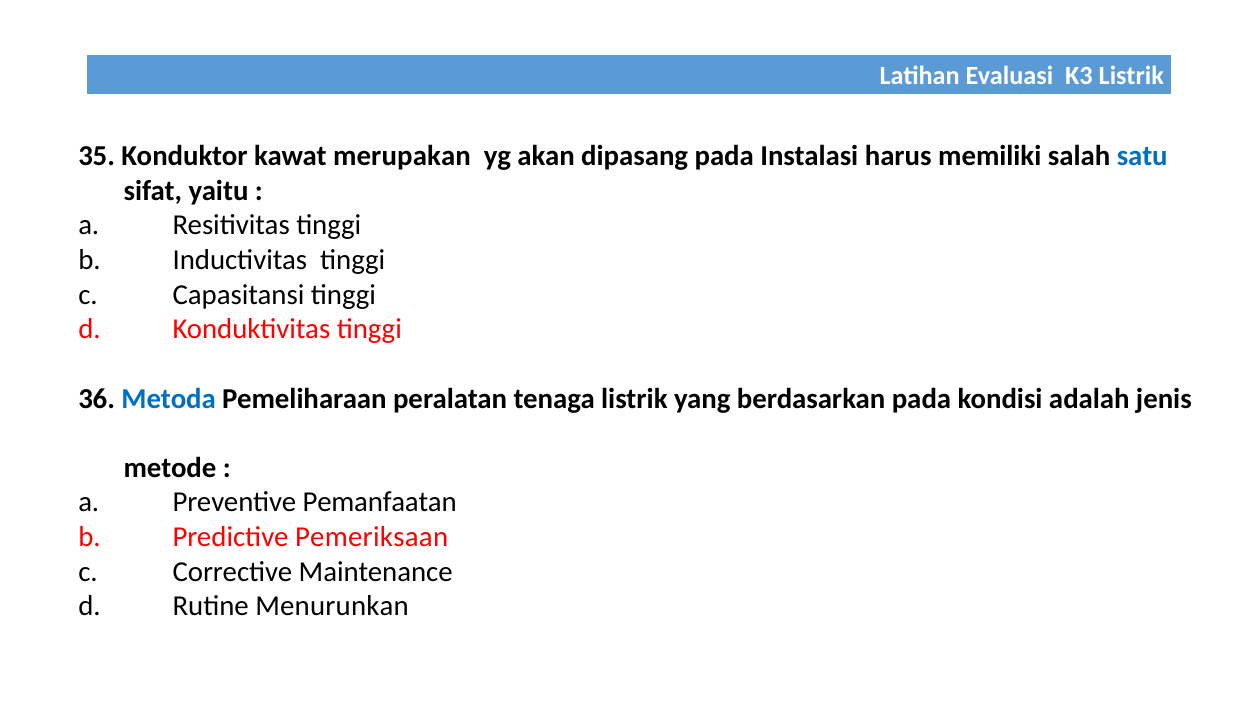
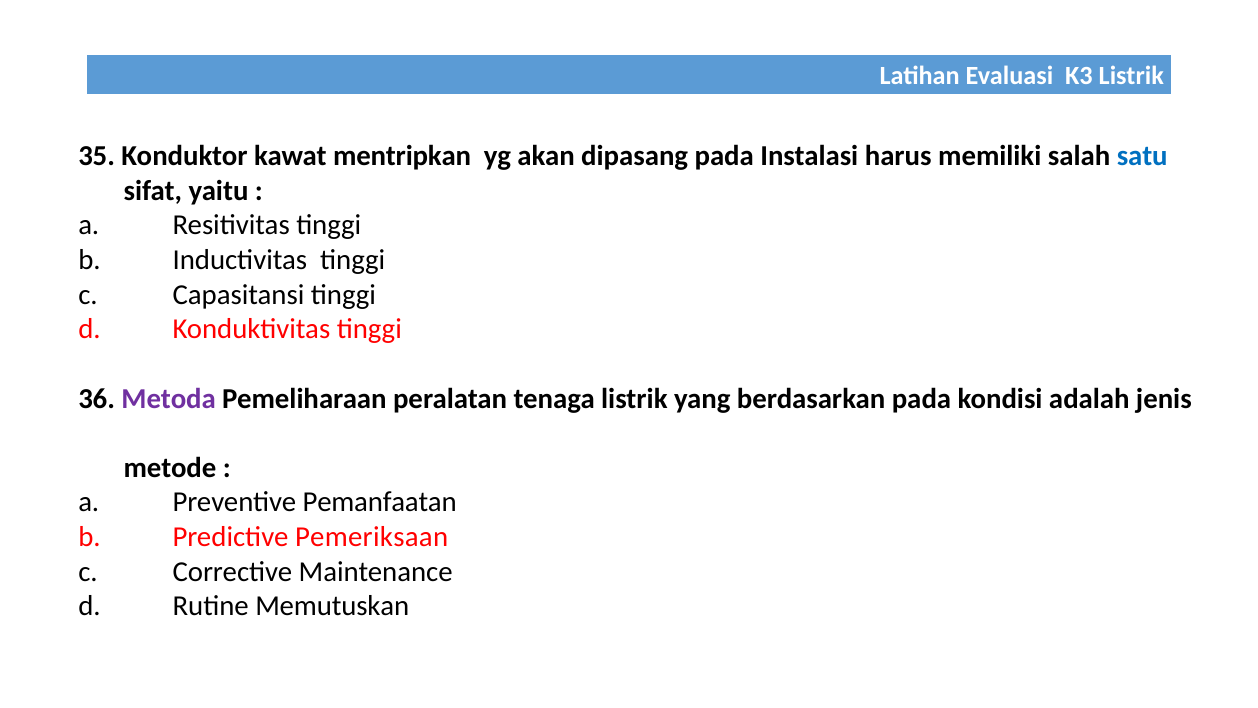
merupakan: merupakan -> mentripkan
Metoda colour: blue -> purple
Menurunkan: Menurunkan -> Memutuskan
